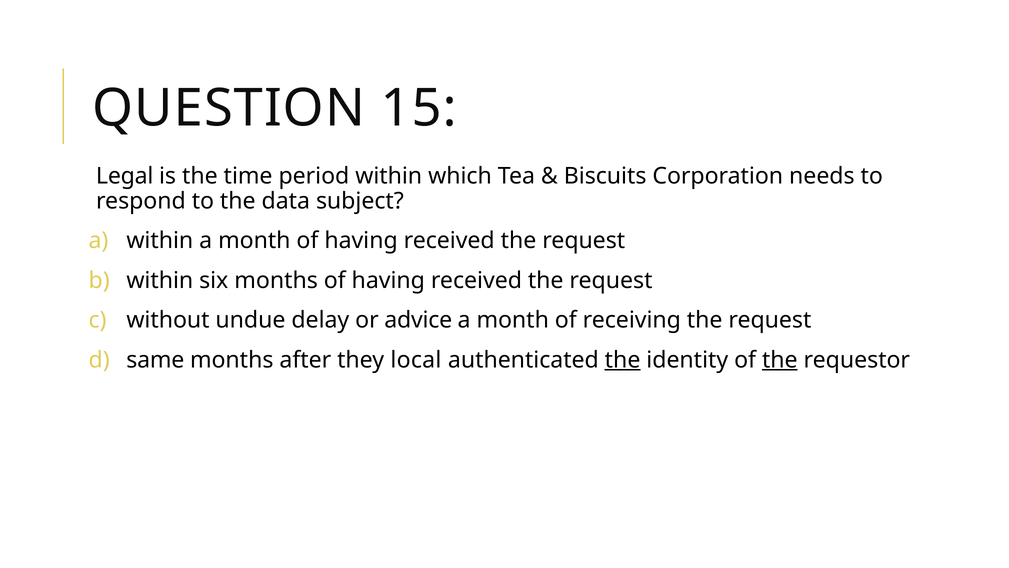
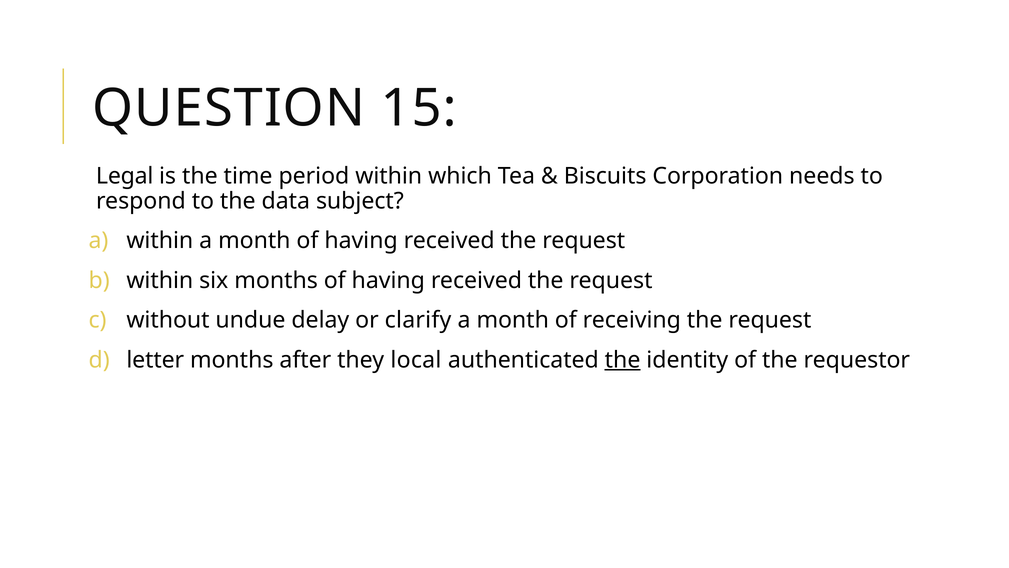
advice: advice -> clarify
same: same -> letter
the at (780, 360) underline: present -> none
